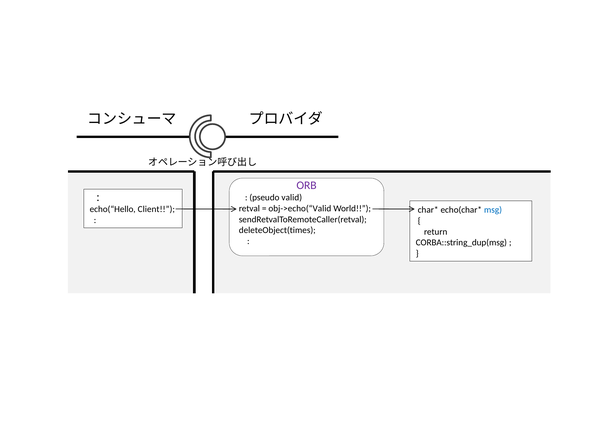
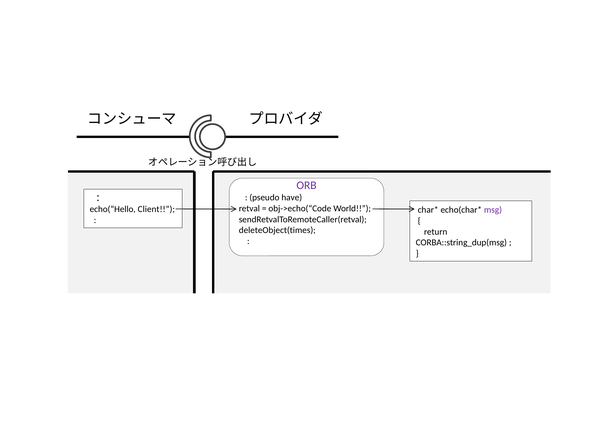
valid: valid -> have
obj->echo(“Valid: obj->echo(“Valid -> obj->echo(“Code
msg colour: blue -> purple
